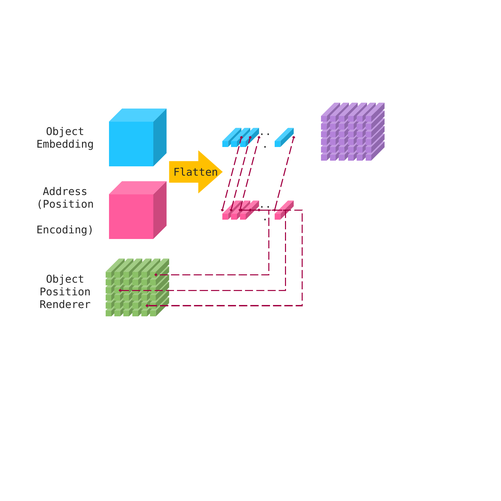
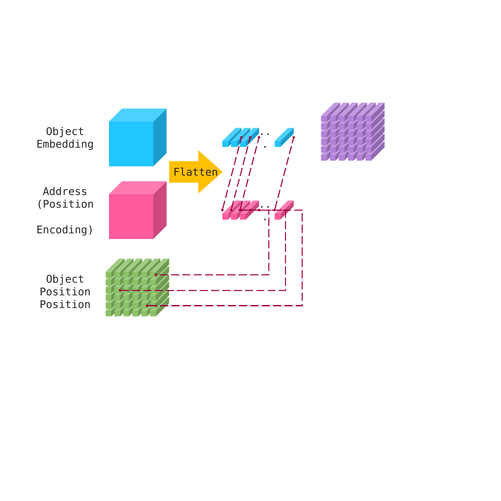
Renderer at (65, 305): Renderer -> Position
